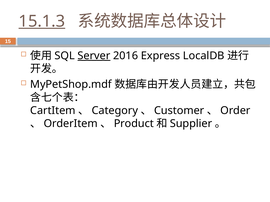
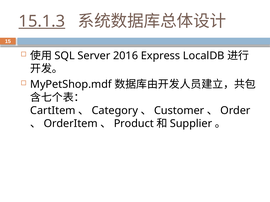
Server underline: present -> none
